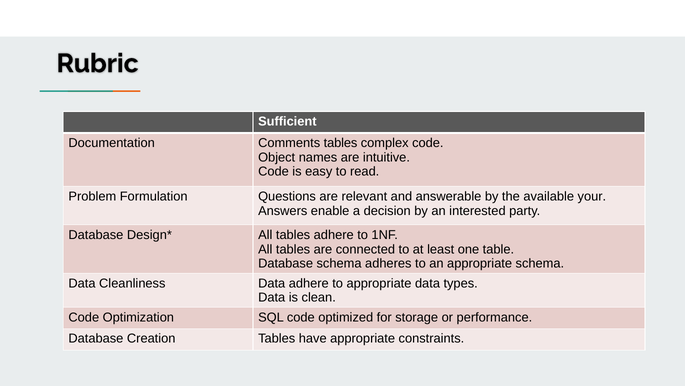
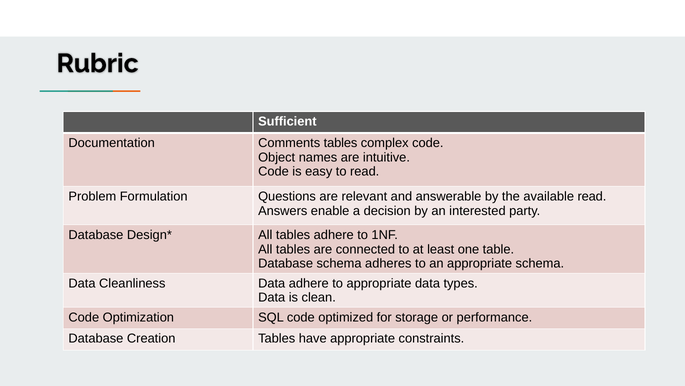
available your: your -> read
